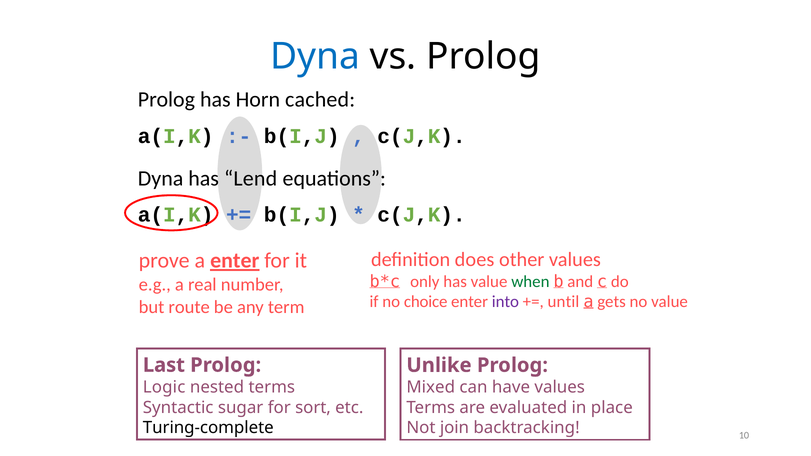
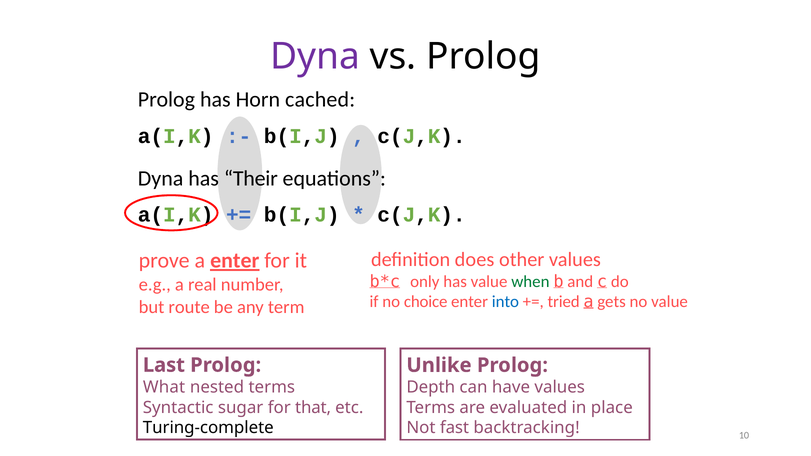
Dyna at (315, 56) colour: blue -> purple
Lend: Lend -> Their
into colour: purple -> blue
until: until -> tried
Logic: Logic -> What
Mixed: Mixed -> Depth
sort: sort -> that
join: join -> fast
